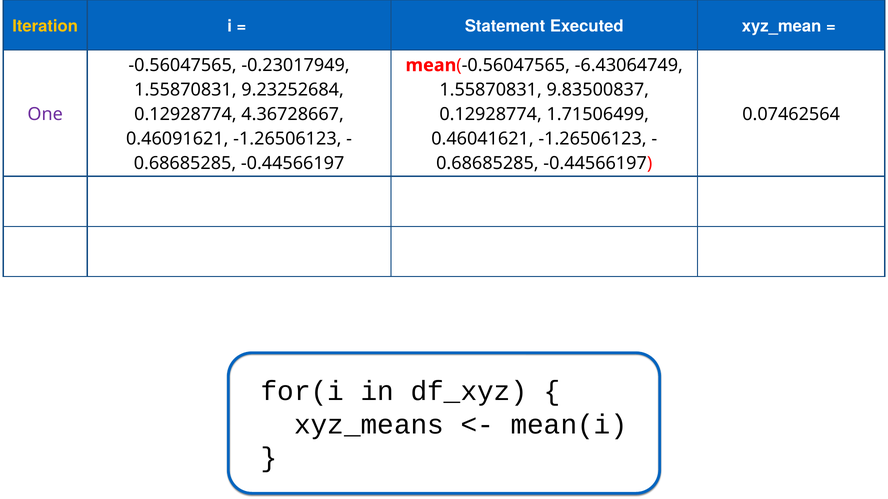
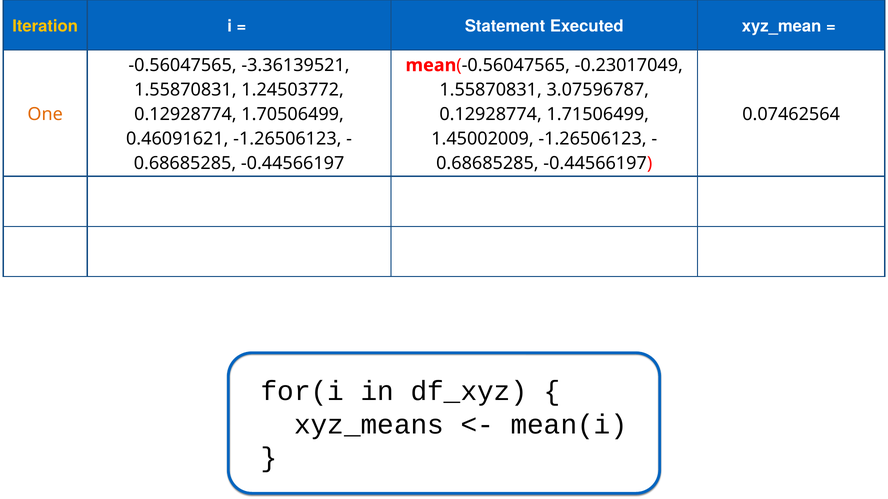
-0.23017949: -0.23017949 -> -3.36139521
-6.43064749: -6.43064749 -> -0.23017049
9.23252684: 9.23252684 -> 1.24503772
9.83500837: 9.83500837 -> 3.07596787
One colour: purple -> orange
4.36728667: 4.36728667 -> 1.70506499
0.46041621: 0.46041621 -> 1.45002009
